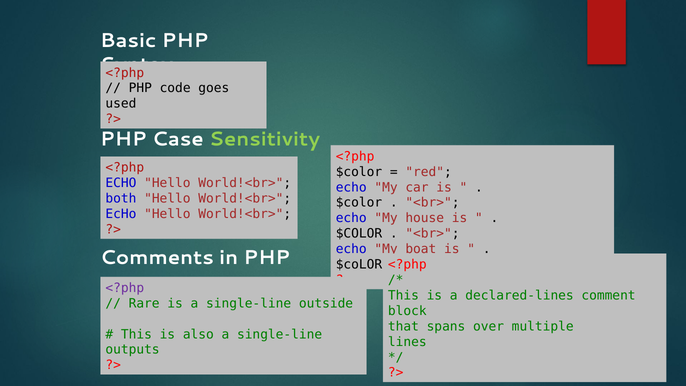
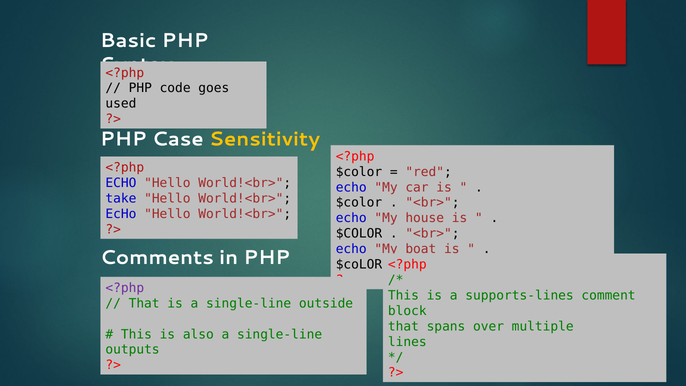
Sensitivity colour: light green -> yellow
both: both -> take
declared-lines: declared-lines -> supports-lines
Rare at (144, 303): Rare -> That
